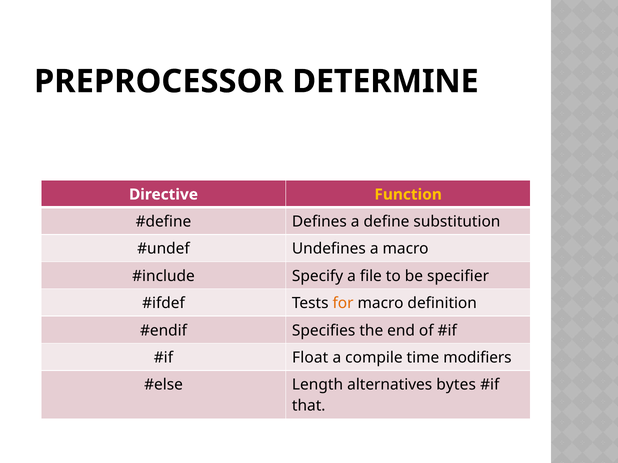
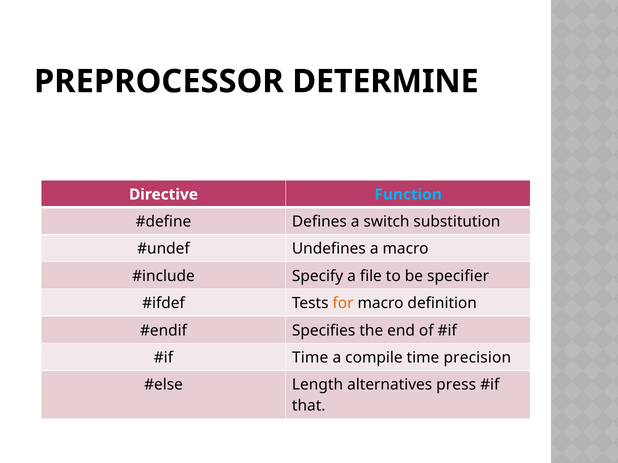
Function colour: yellow -> light blue
define: define -> switch
Float at (310, 358): Float -> Time
modifiers: modifiers -> precision
bytes: bytes -> press
